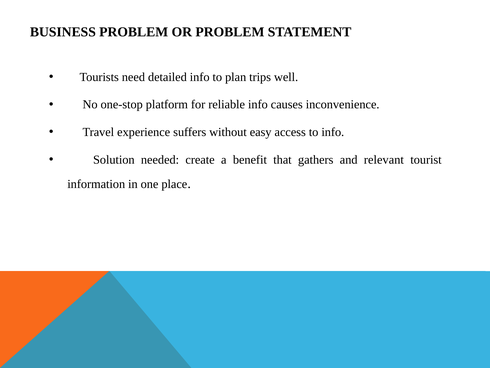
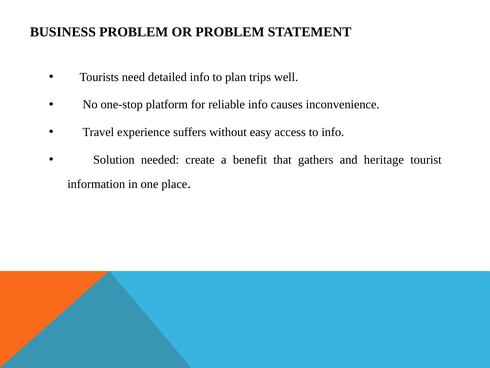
relevant: relevant -> heritage
